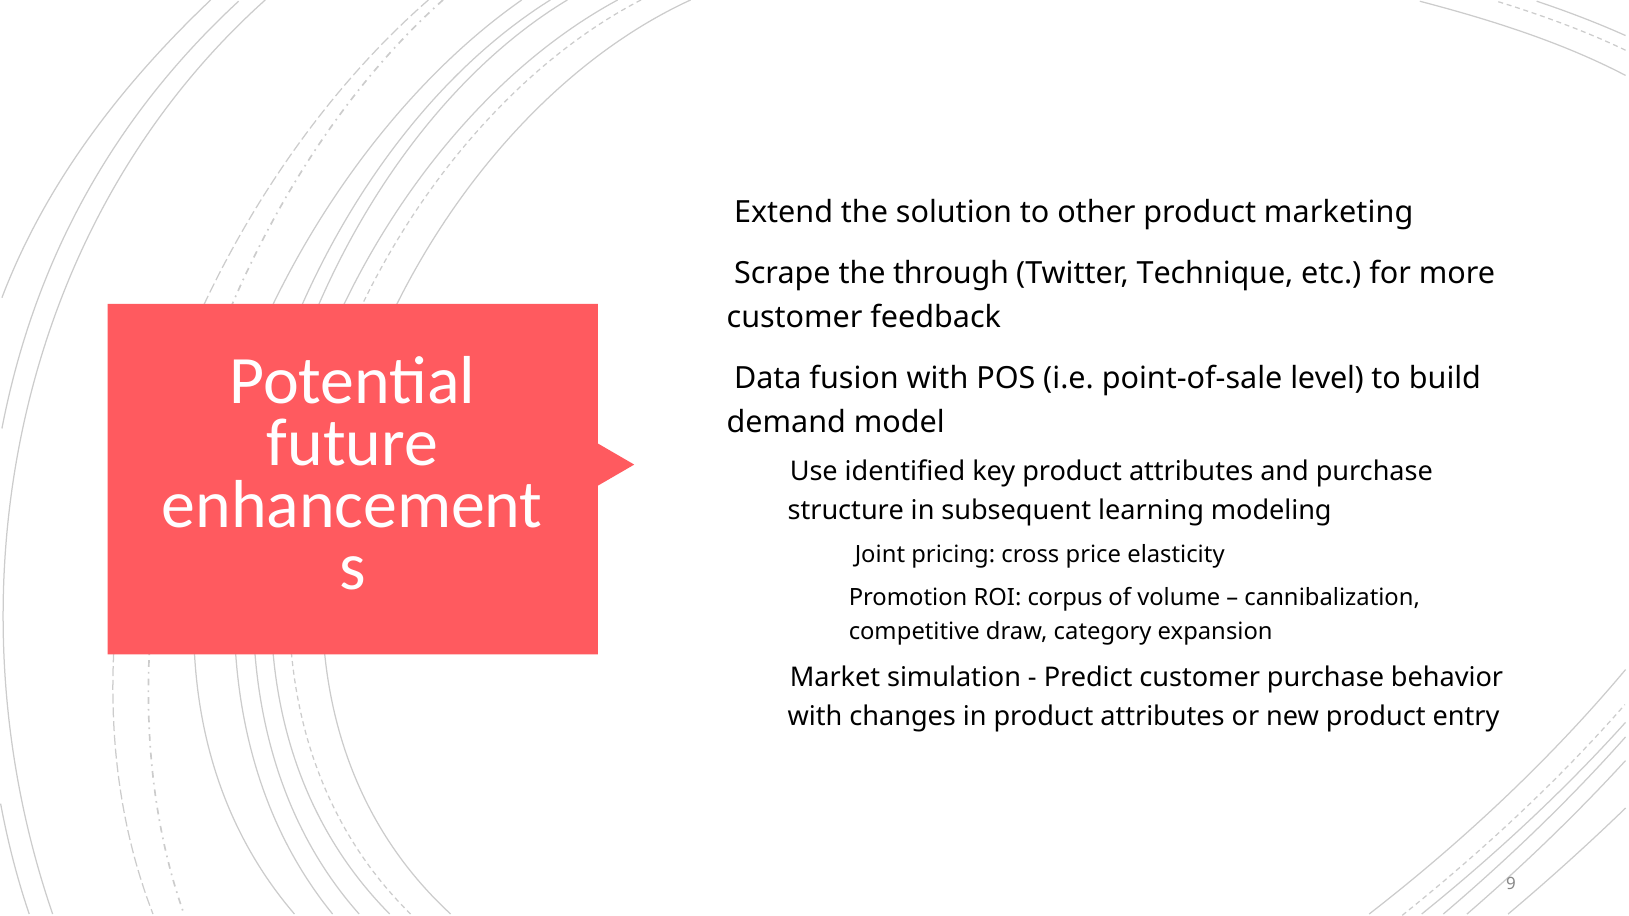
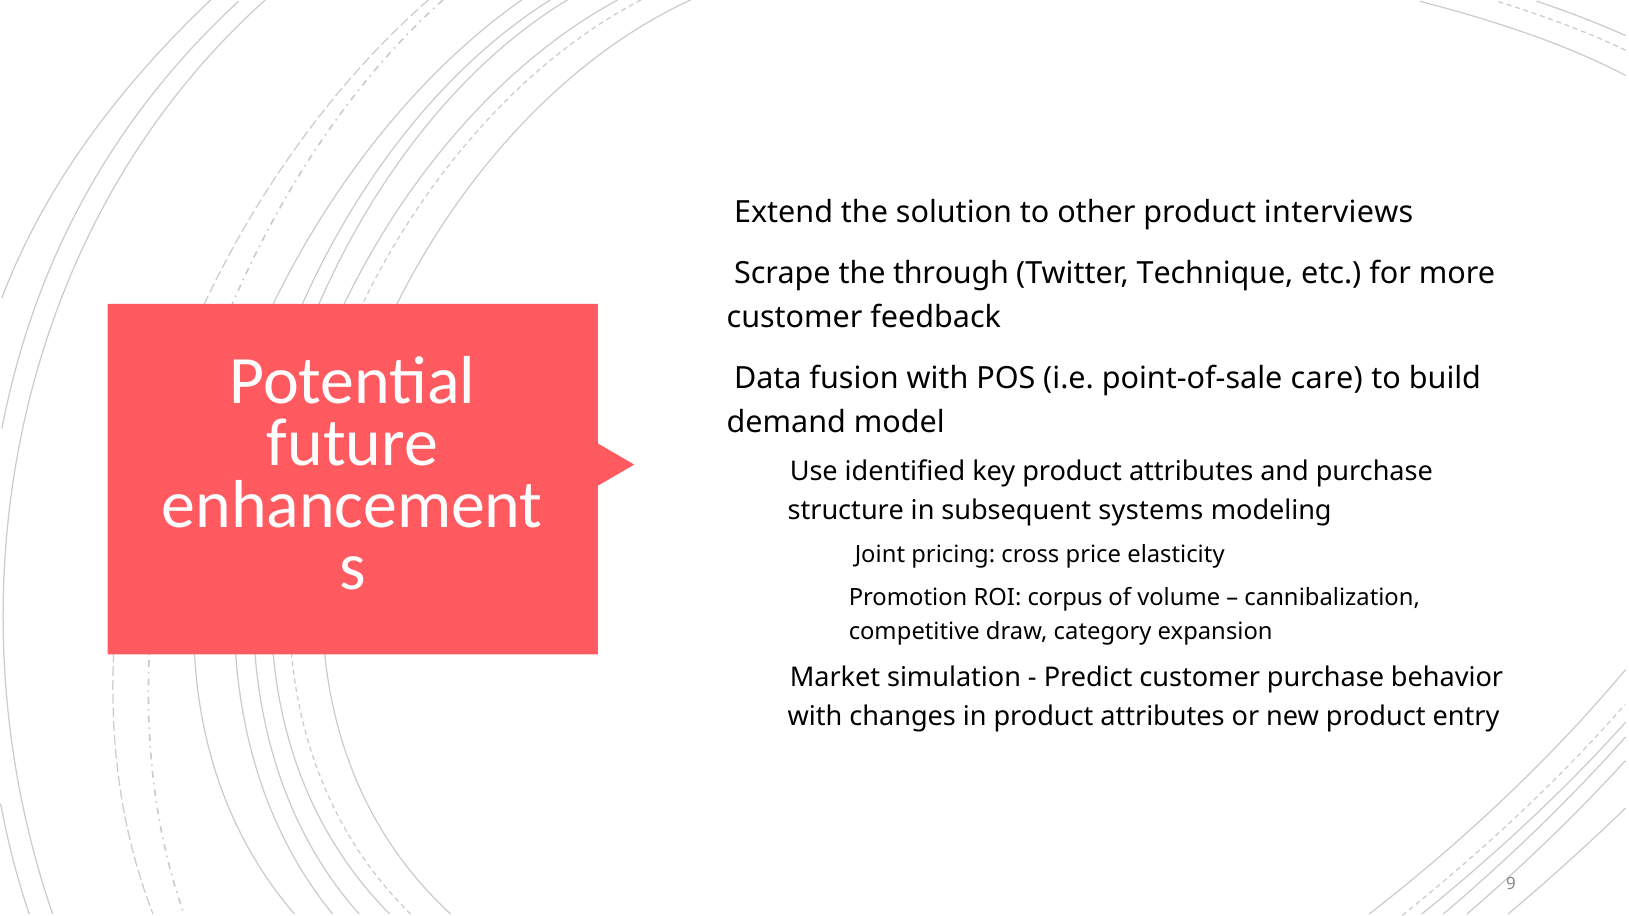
marketing: marketing -> interviews
level: level -> care
learning: learning -> systems
